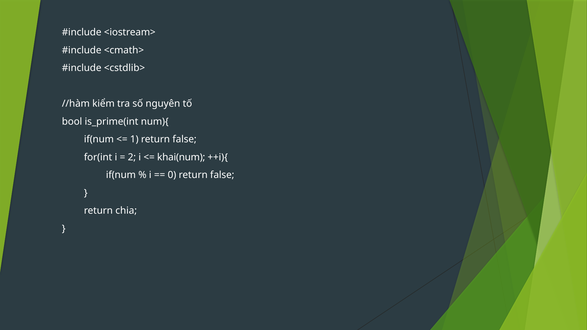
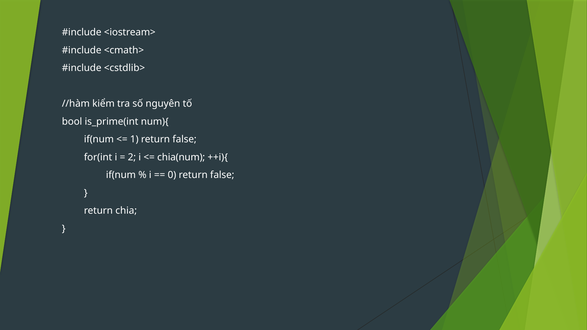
khai(num: khai(num -> chia(num
